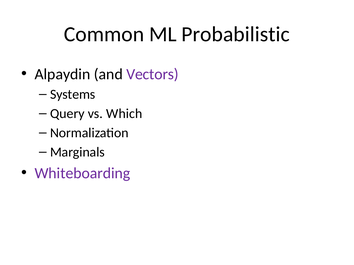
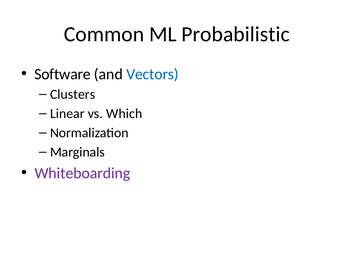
Alpaydin: Alpaydin -> Software
Vectors colour: purple -> blue
Systems: Systems -> Clusters
Query: Query -> Linear
